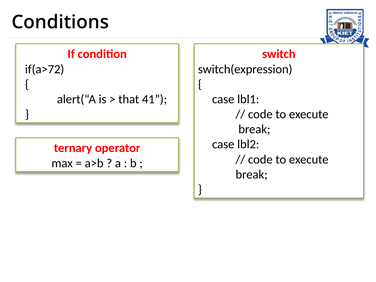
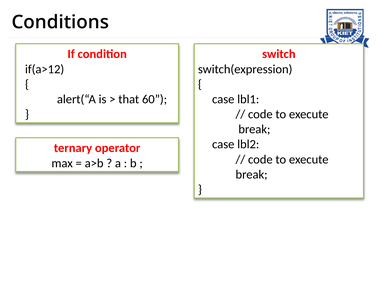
if(a>72: if(a>72 -> if(a>12
41: 41 -> 60
